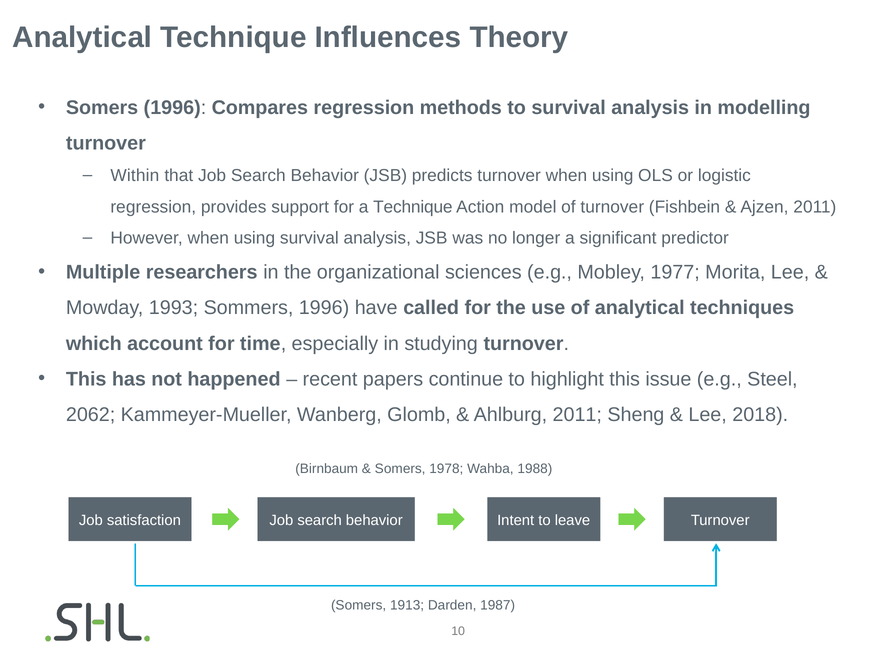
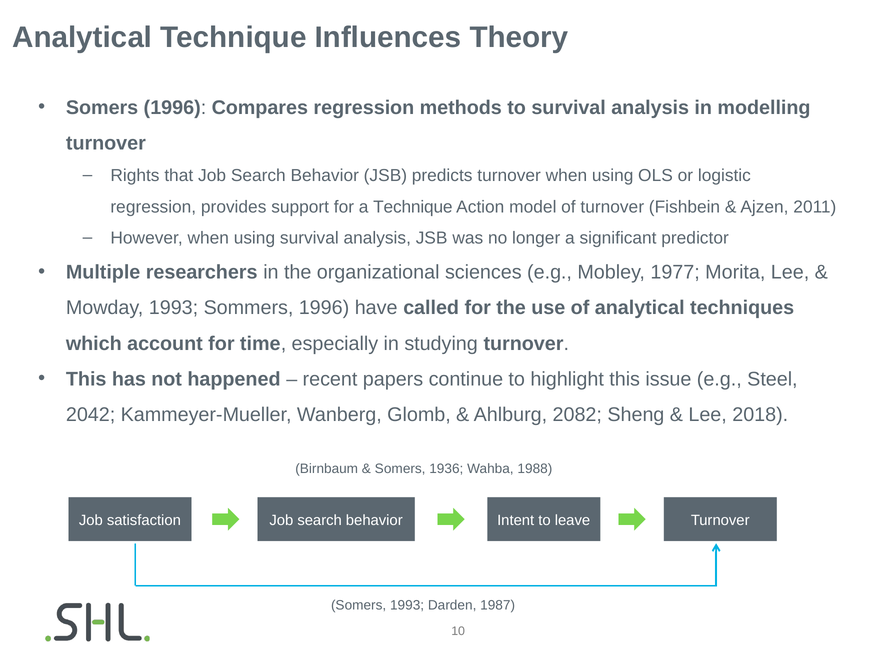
Within: Within -> Rights
2062: 2062 -> 2042
Ahlburg 2011: 2011 -> 2082
1978: 1978 -> 1936
Somers 1913: 1913 -> 1993
